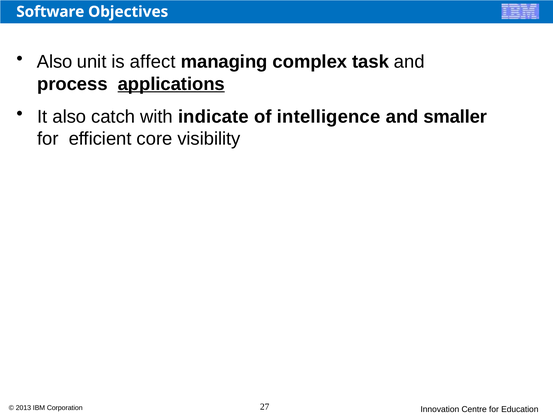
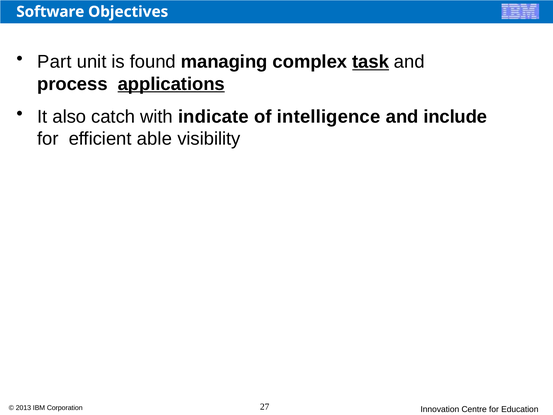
Also at (55, 62): Also -> Part
affect: affect -> found
task underline: none -> present
smaller: smaller -> include
core: core -> able
